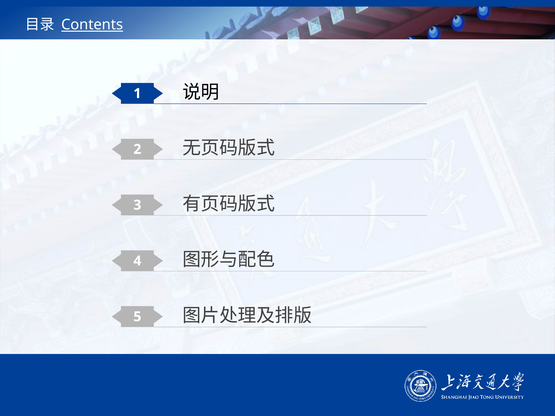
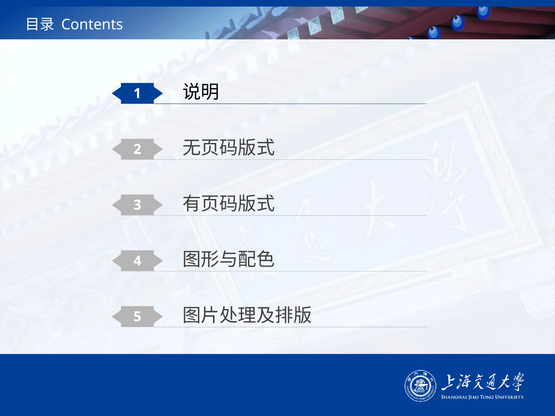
Contents underline: present -> none
